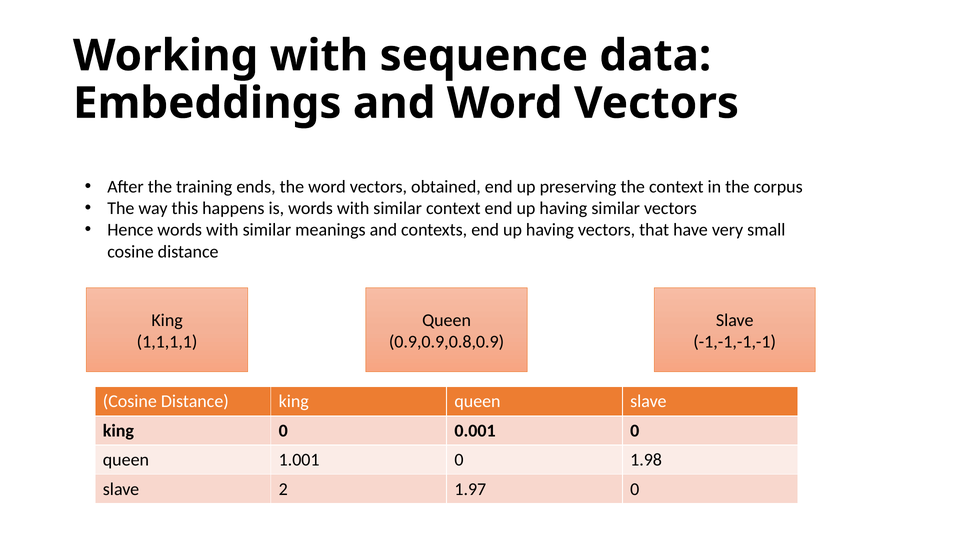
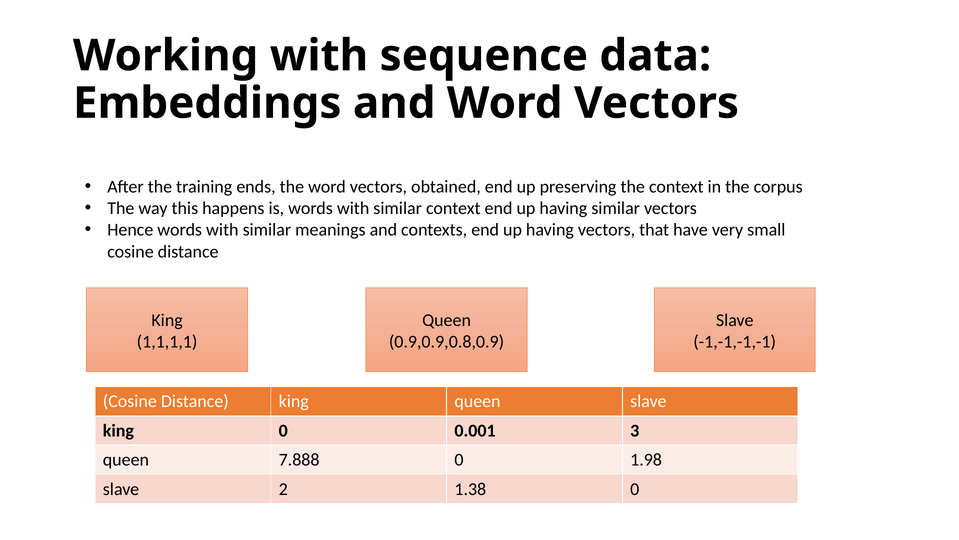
0.001 0: 0 -> 3
1.001: 1.001 -> 7.888
1.97: 1.97 -> 1.38
